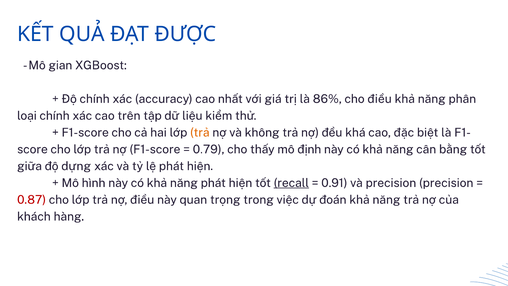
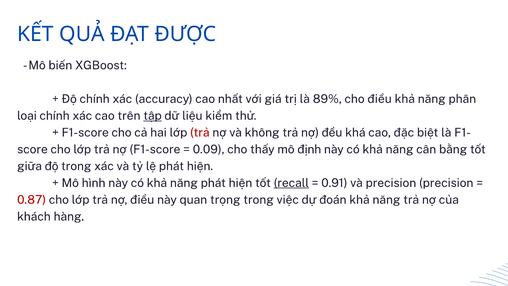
gian: gian -> biến
86%: 86% -> 89%
tập underline: none -> present
trả at (200, 132) colour: orange -> red
0.79: 0.79 -> 0.09
độ dựng: dựng -> trong
